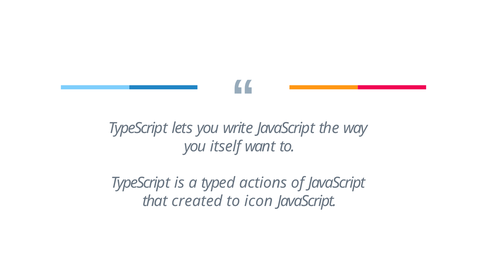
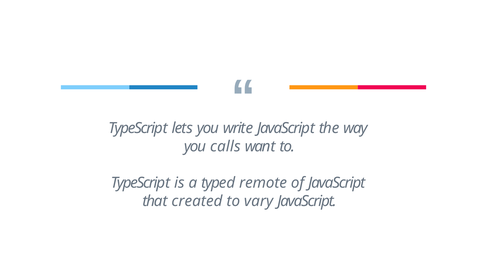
itself: itself -> calls
actions: actions -> remote
icon: icon -> vary
